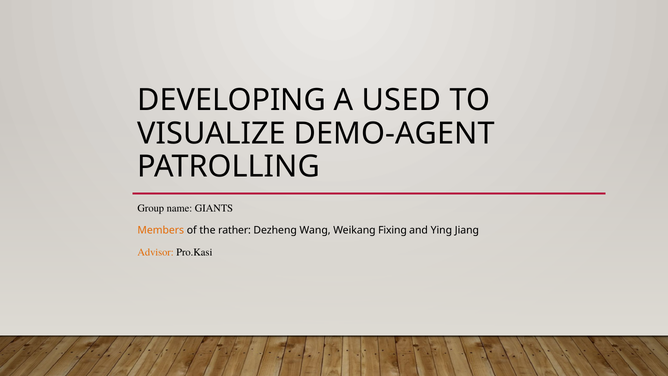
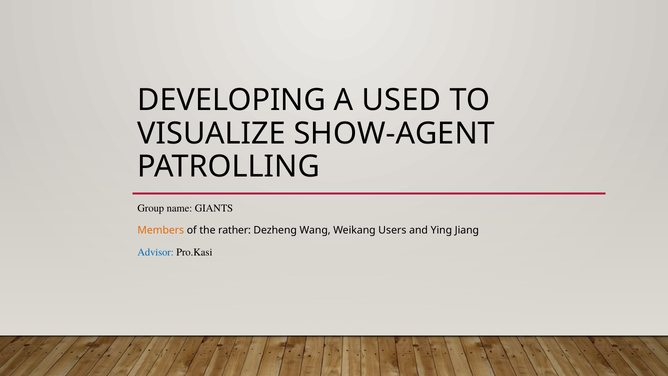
DEMO-AGENT: DEMO-AGENT -> SHOW-AGENT
Fixing: Fixing -> Users
Advisor colour: orange -> blue
